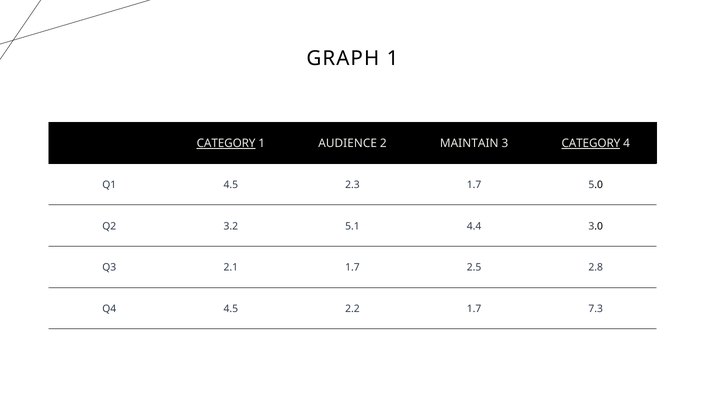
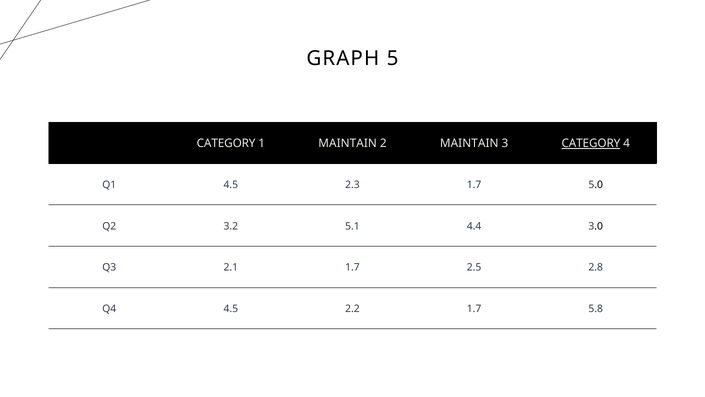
GRAPH 1: 1 -> 5
CATEGORY at (226, 143) underline: present -> none
1 AUDIENCE: AUDIENCE -> MAINTAIN
7.3: 7.3 -> 5.8
